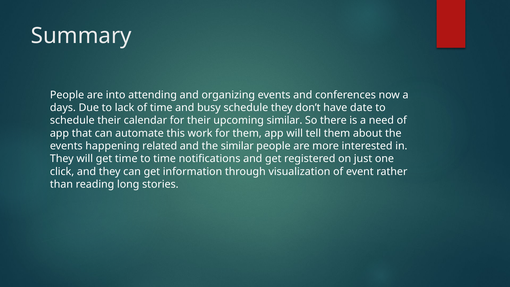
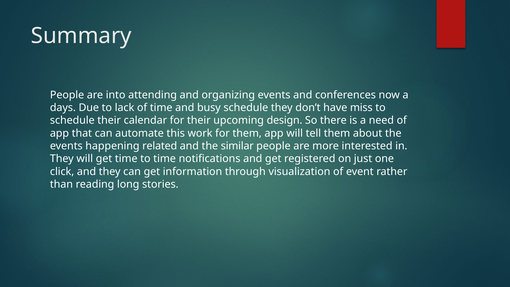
date: date -> miss
upcoming similar: similar -> design
